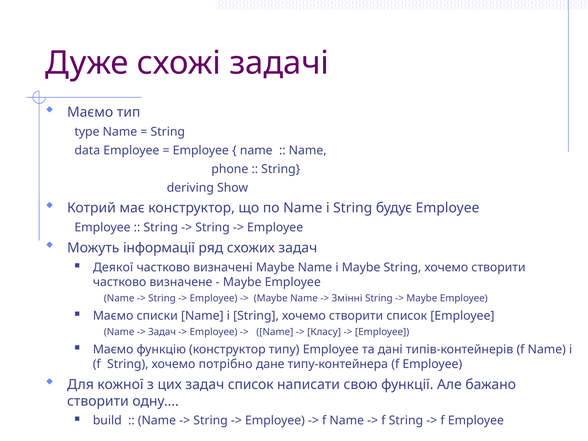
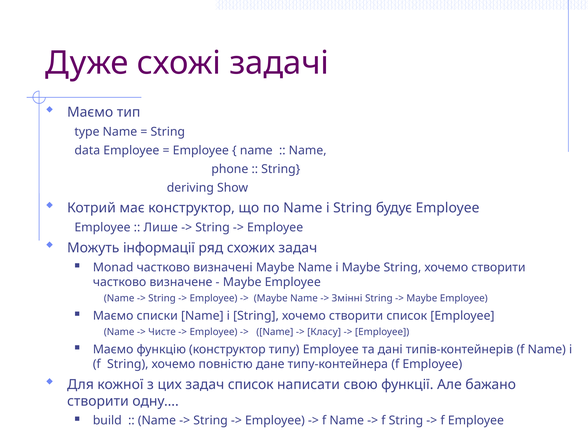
String at (161, 228): String -> Лише
Деякої: Деякої -> Monad
Задач at (162, 332): Задач -> Чисте
потрібно: потрібно -> повністю
